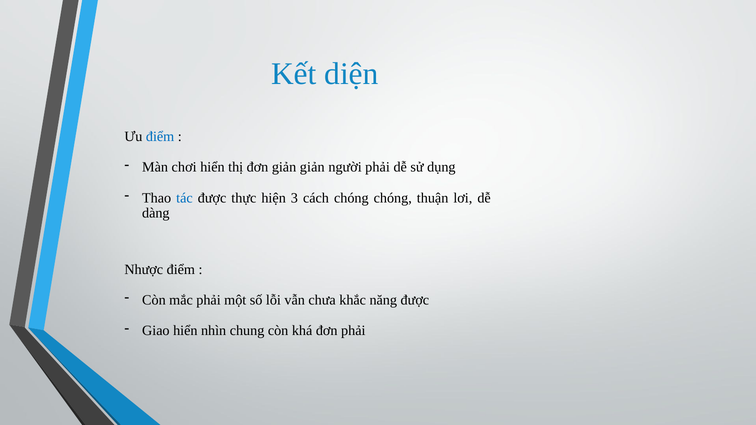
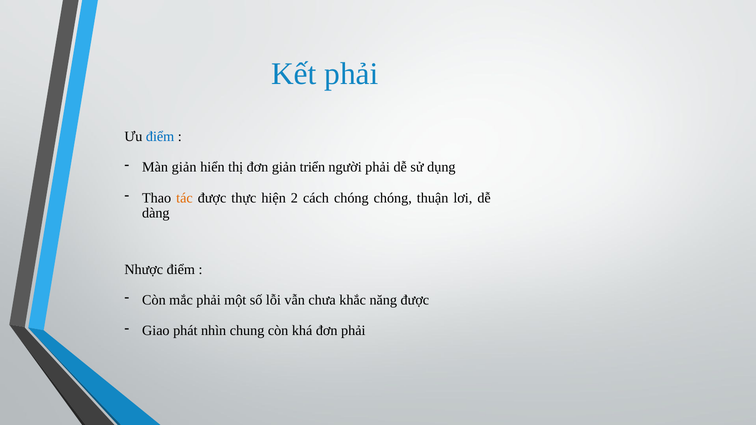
Kết diện: diện -> phải
Màn chơi: chơi -> giản
giản giản: giản -> triển
tác colour: blue -> orange
3: 3 -> 2
Giao hiển: hiển -> phát
